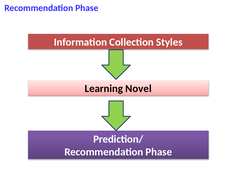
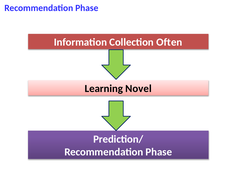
Styles: Styles -> Often
